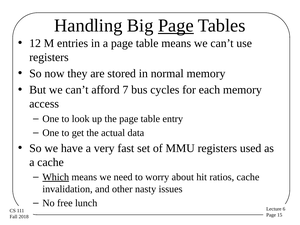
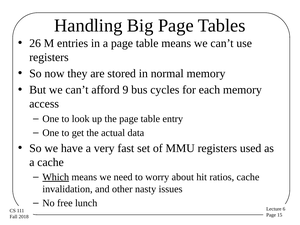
Page at (176, 26) underline: present -> none
12: 12 -> 26
7: 7 -> 9
